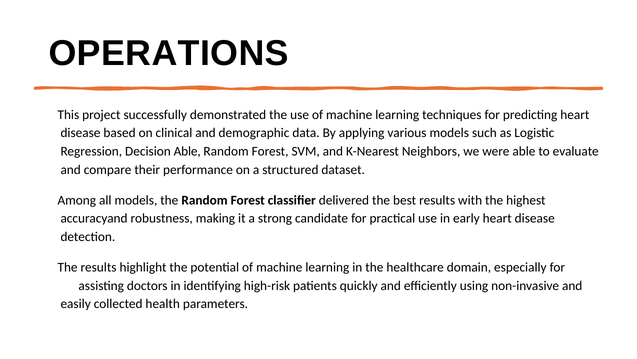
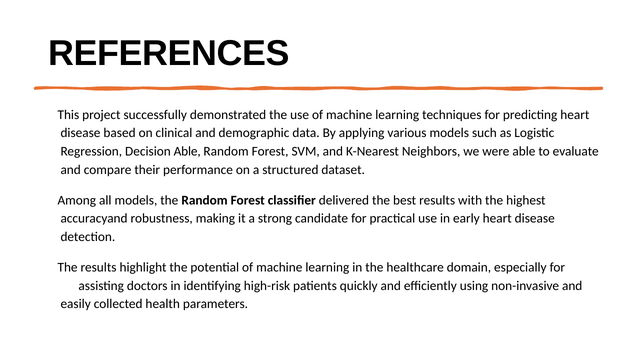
OPERATIONS: OPERATIONS -> REFERENCES
